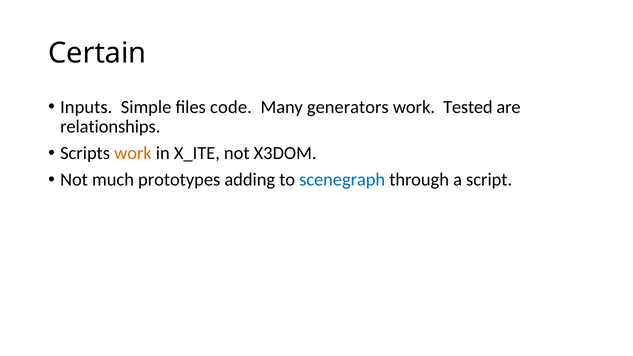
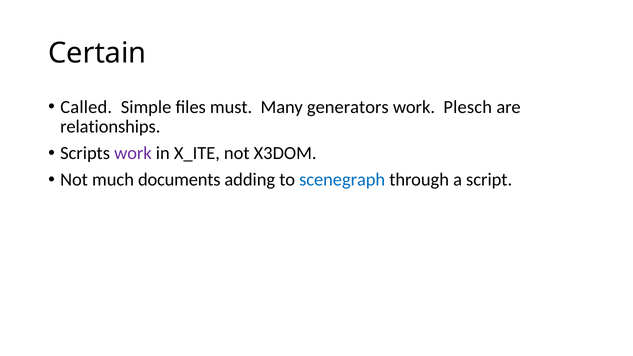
Inputs: Inputs -> Called
code: code -> must
Tested: Tested -> Plesch
work at (133, 153) colour: orange -> purple
prototypes: prototypes -> documents
